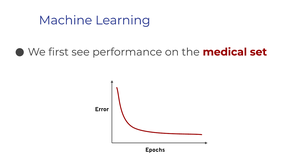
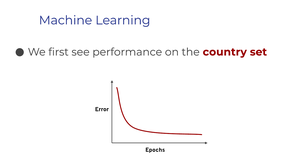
medical: medical -> country
